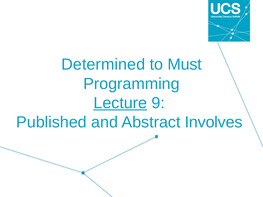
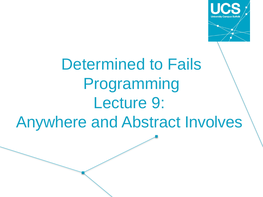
Must: Must -> Fails
Lecture underline: present -> none
Published: Published -> Anywhere
